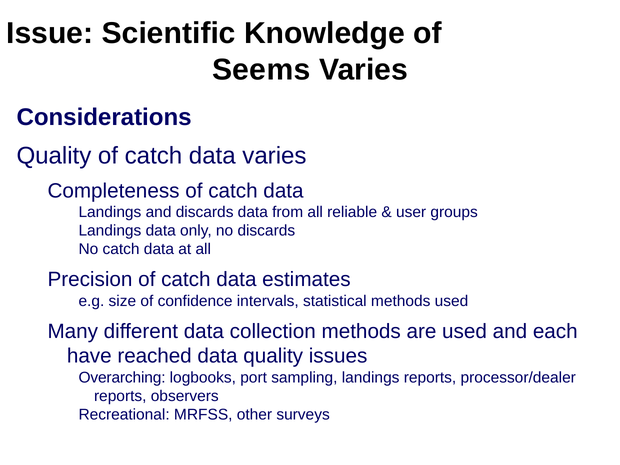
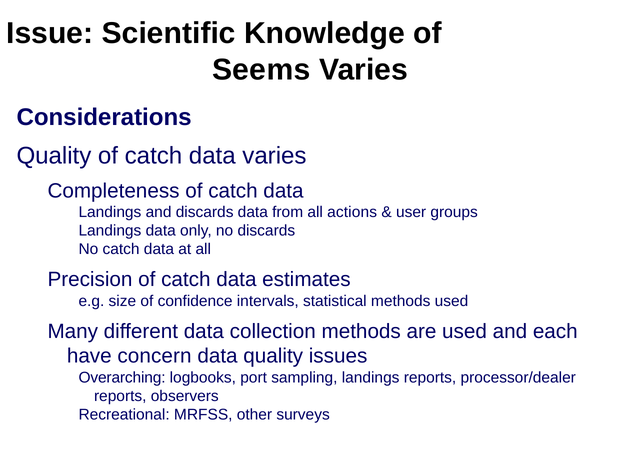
reliable: reliable -> actions
reached: reached -> concern
